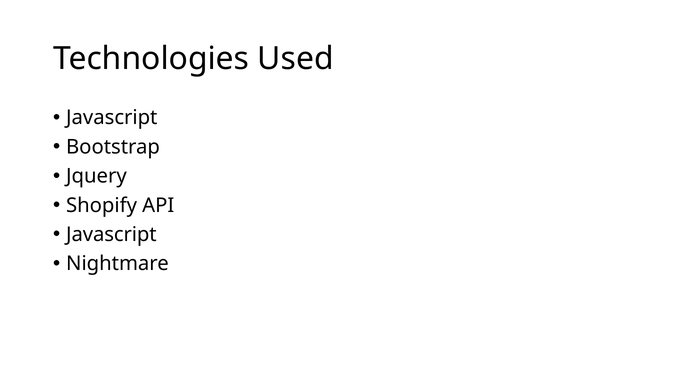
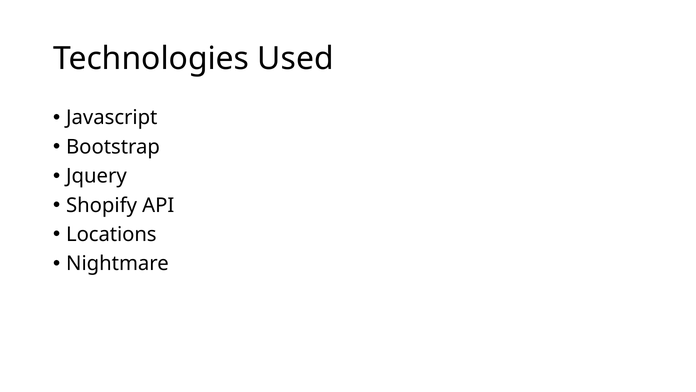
Javascript at (111, 234): Javascript -> Locations
